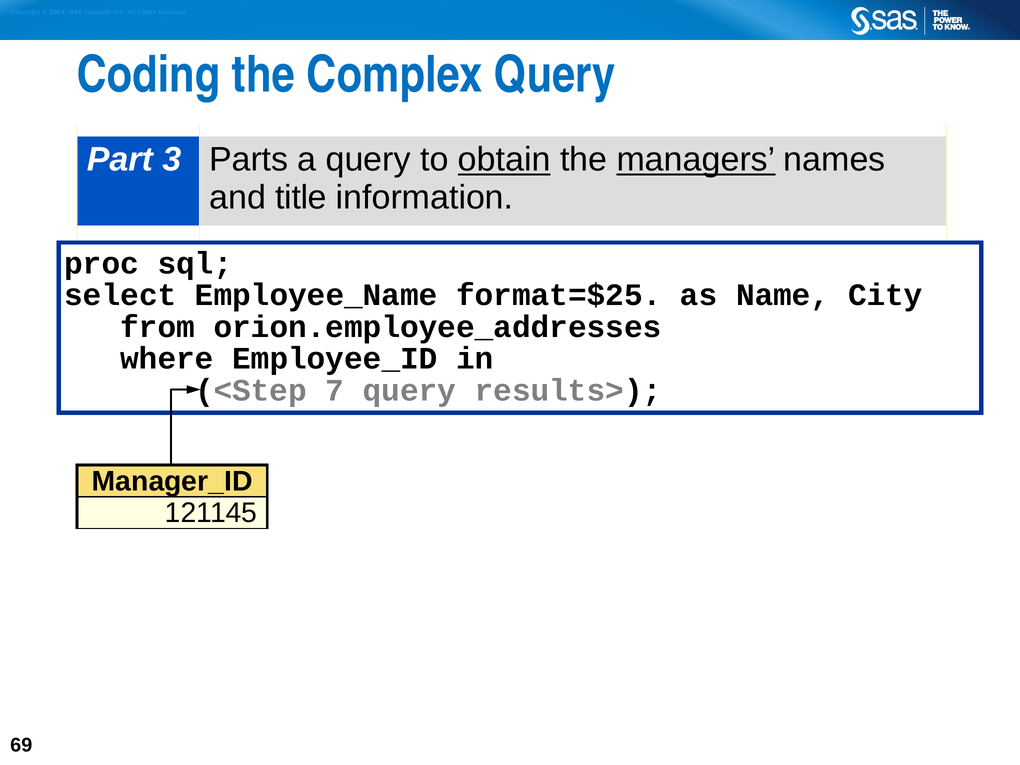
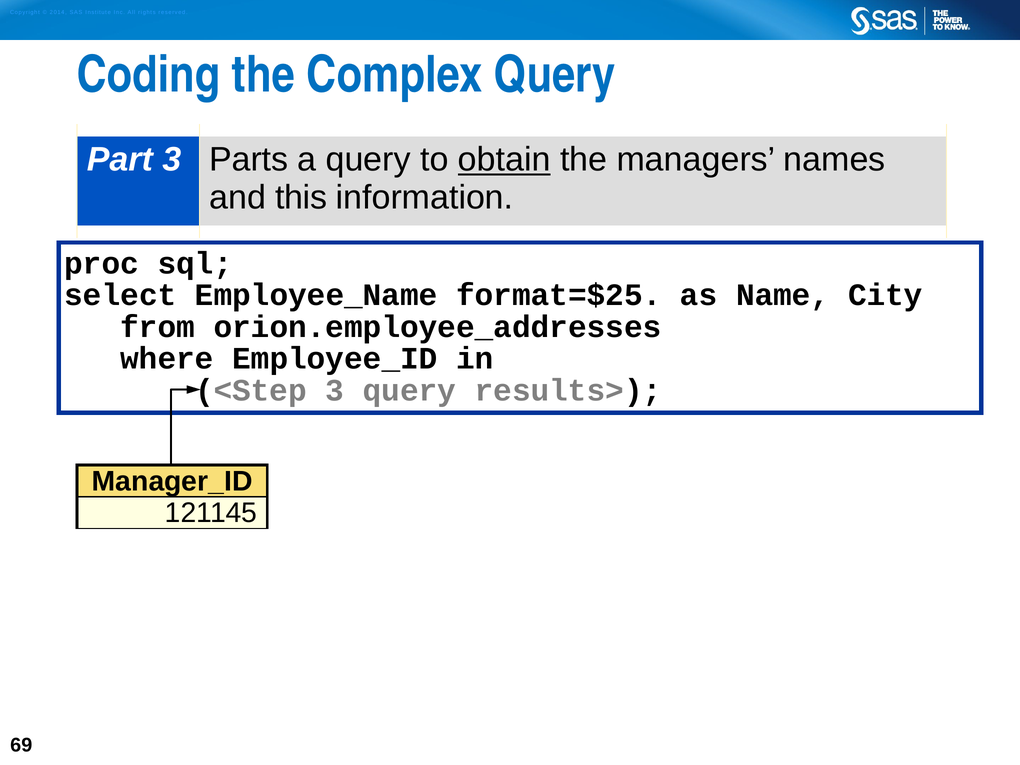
managers underline: present -> none
title: title -> this
<Step 7: 7 -> 3
